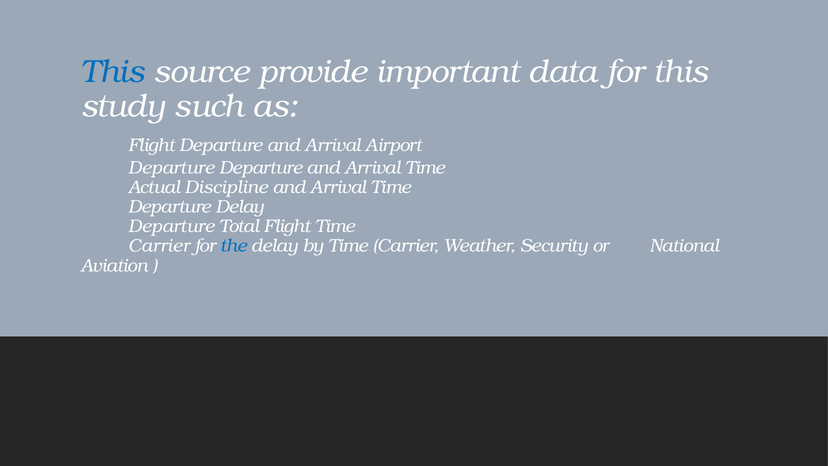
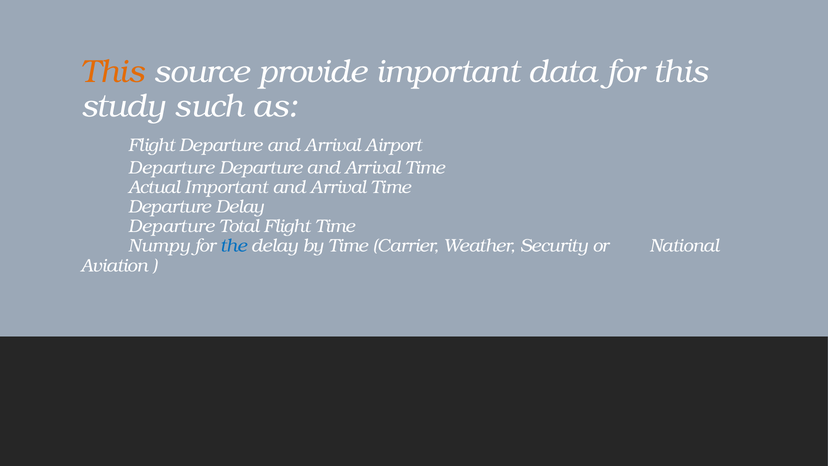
This at (113, 72) colour: blue -> orange
Actual Discipline: Discipline -> Important
Carrier at (159, 246): Carrier -> Numpy
